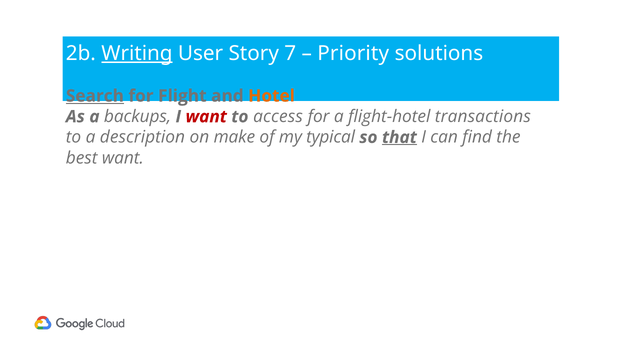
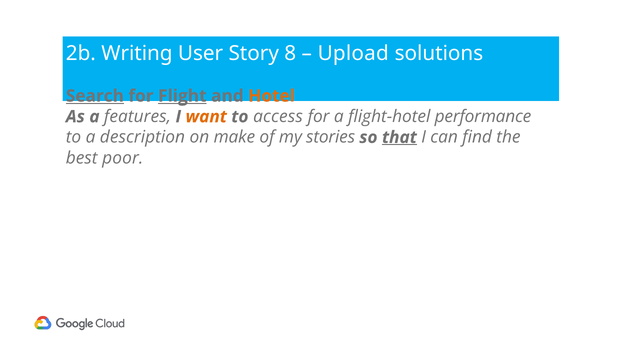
Writing underline: present -> none
7: 7 -> 8
Priority: Priority -> Upload
Flight underline: none -> present
backups: backups -> features
want at (206, 117) colour: red -> orange
transactions: transactions -> performance
typical: typical -> stories
best want: want -> poor
